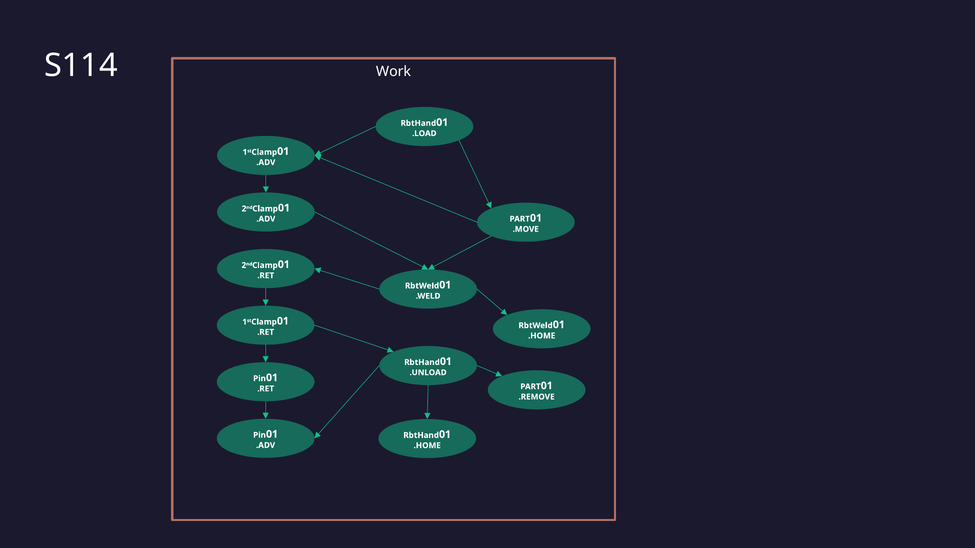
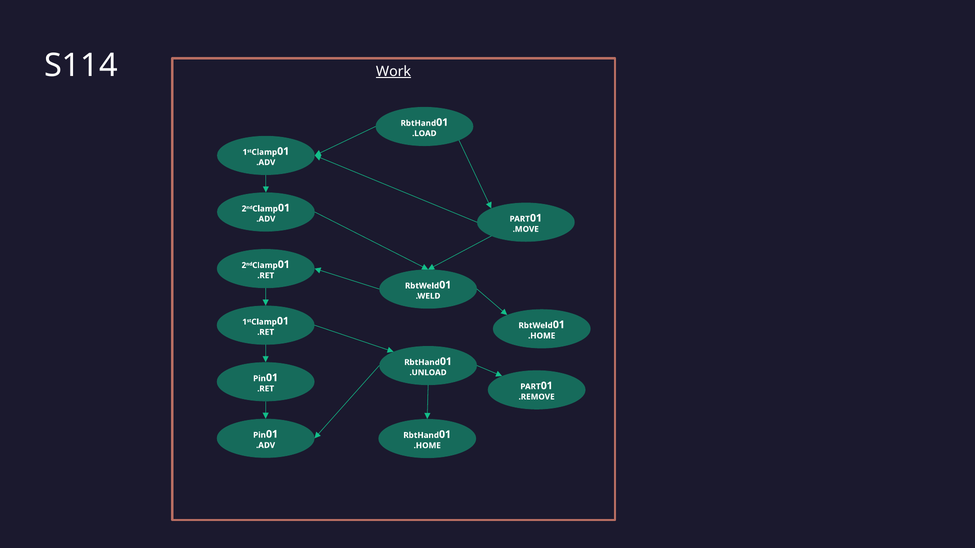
Work underline: none -> present
